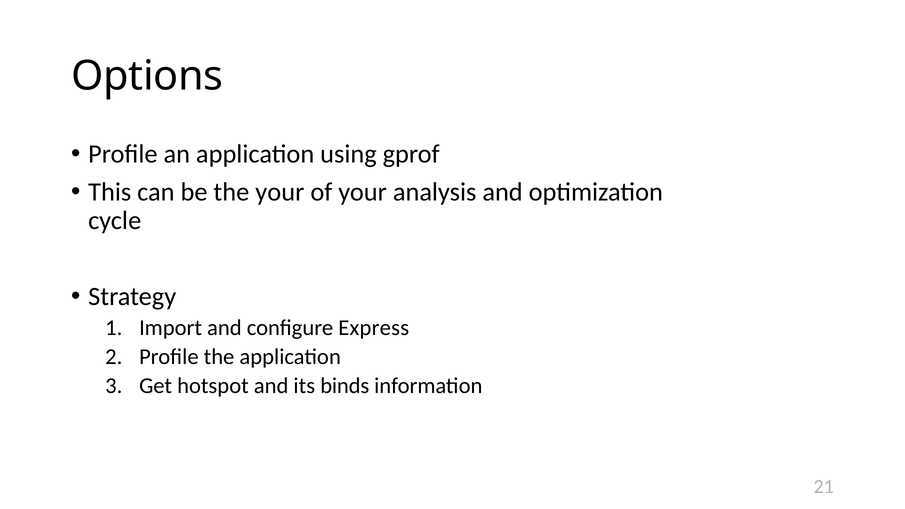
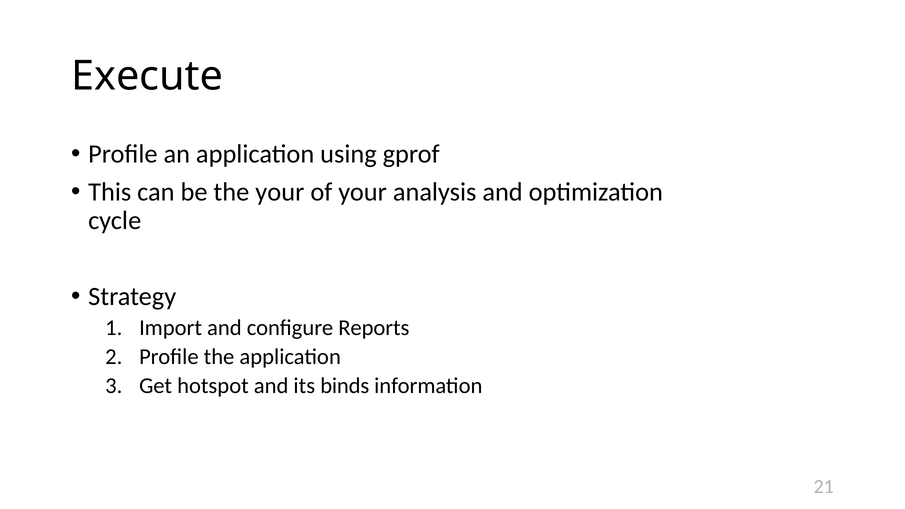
Options: Options -> Execute
Express: Express -> Reports
